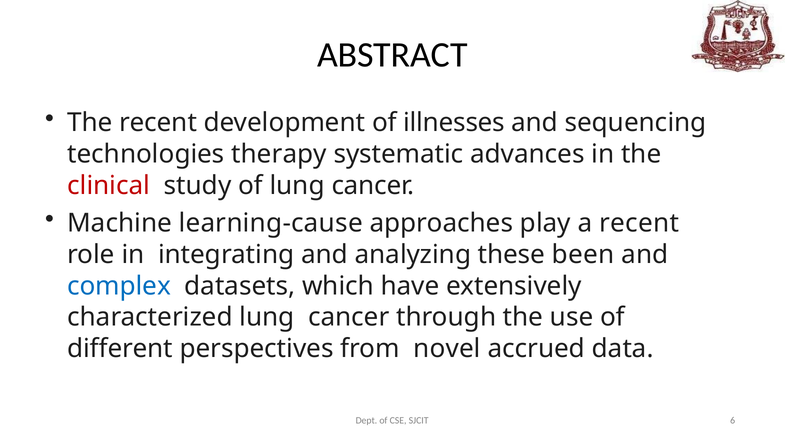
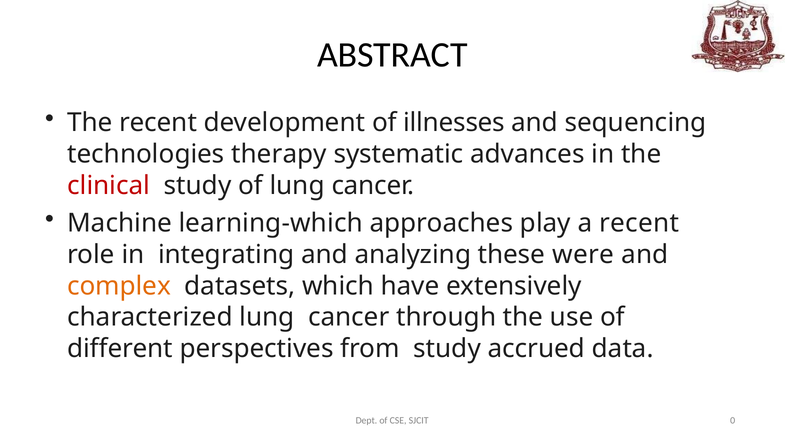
learning-cause: learning-cause -> learning-which
been: been -> were
complex colour: blue -> orange
from novel: novel -> study
6: 6 -> 0
